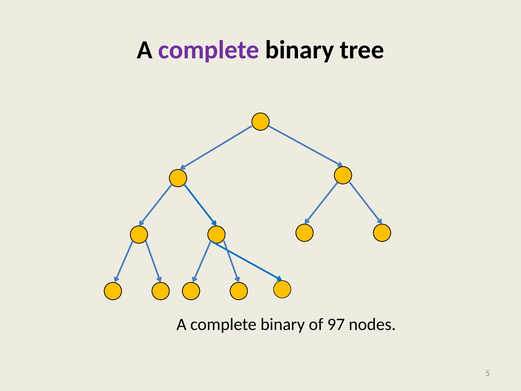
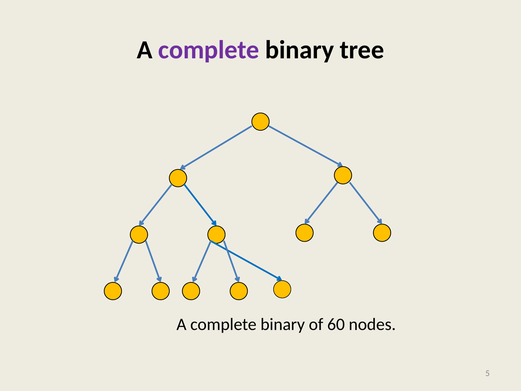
97: 97 -> 60
